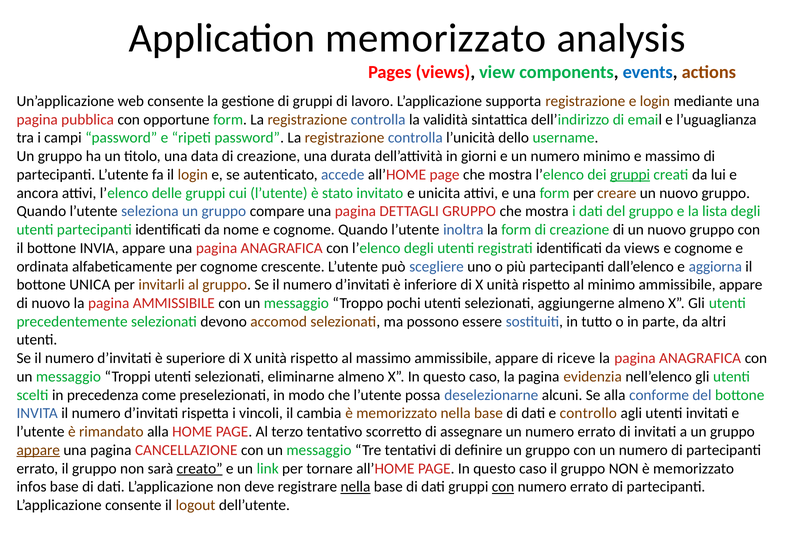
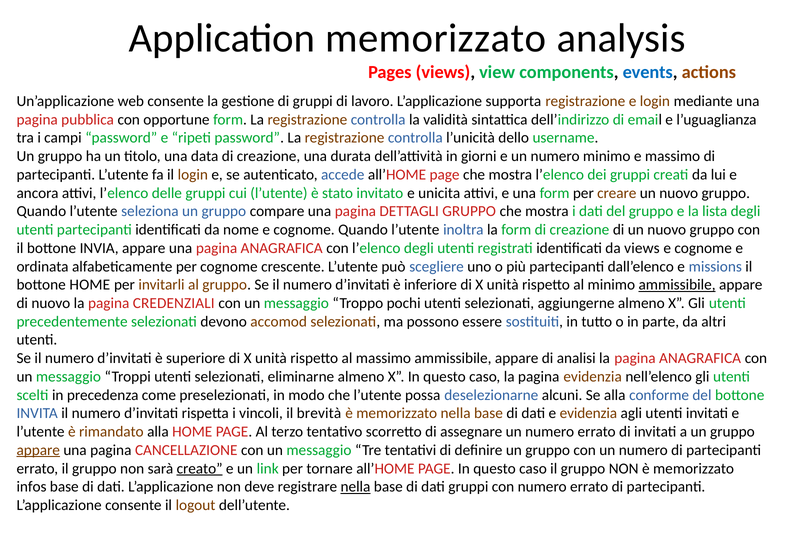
gruppi at (630, 174) underline: present -> none
aggiorna: aggiorna -> missions
bottone UNICA: UNICA -> HOME
ammissibile at (677, 285) underline: none -> present
pagina AMMISSIBILE: AMMISSIBILE -> CREDENZIALI
riceve: riceve -> analisi
cambia: cambia -> brevità
e controllo: controllo -> evidenzia
con at (503, 486) underline: present -> none
